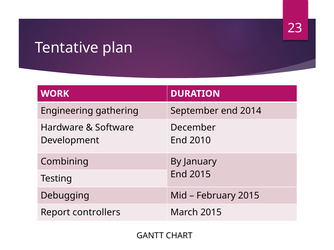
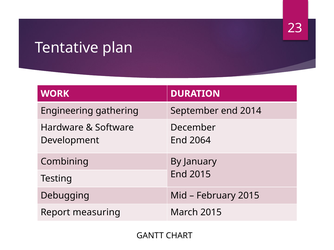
2010: 2010 -> 2064
controllers: controllers -> measuring
